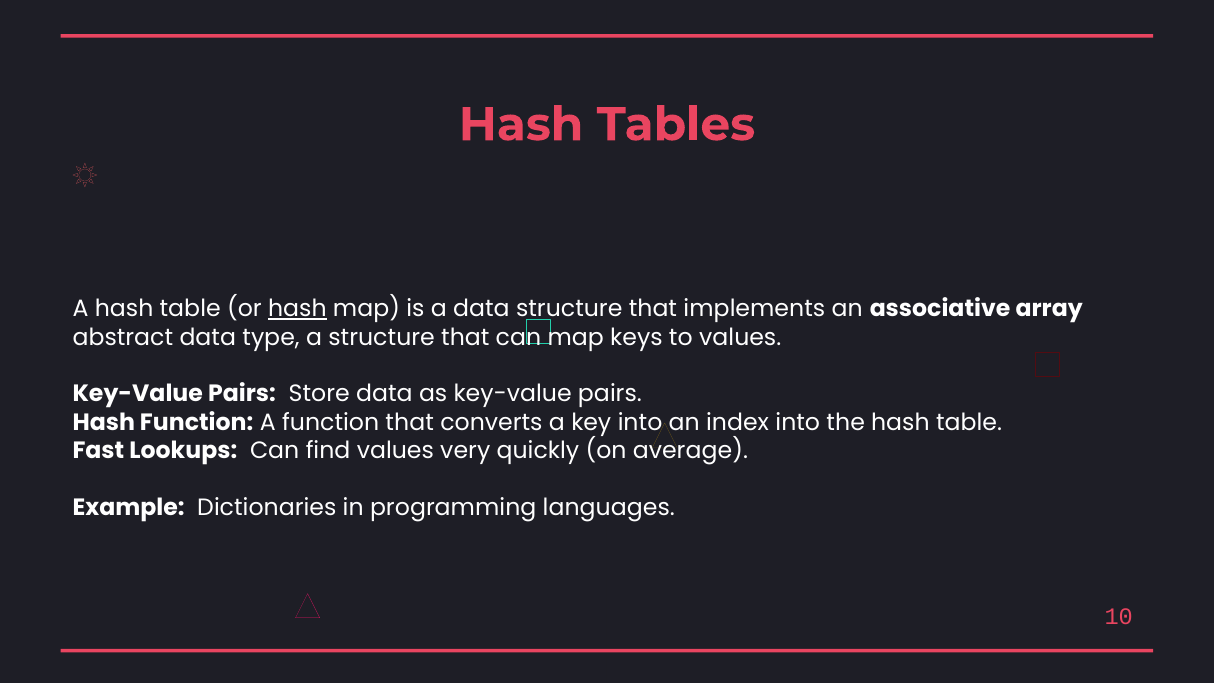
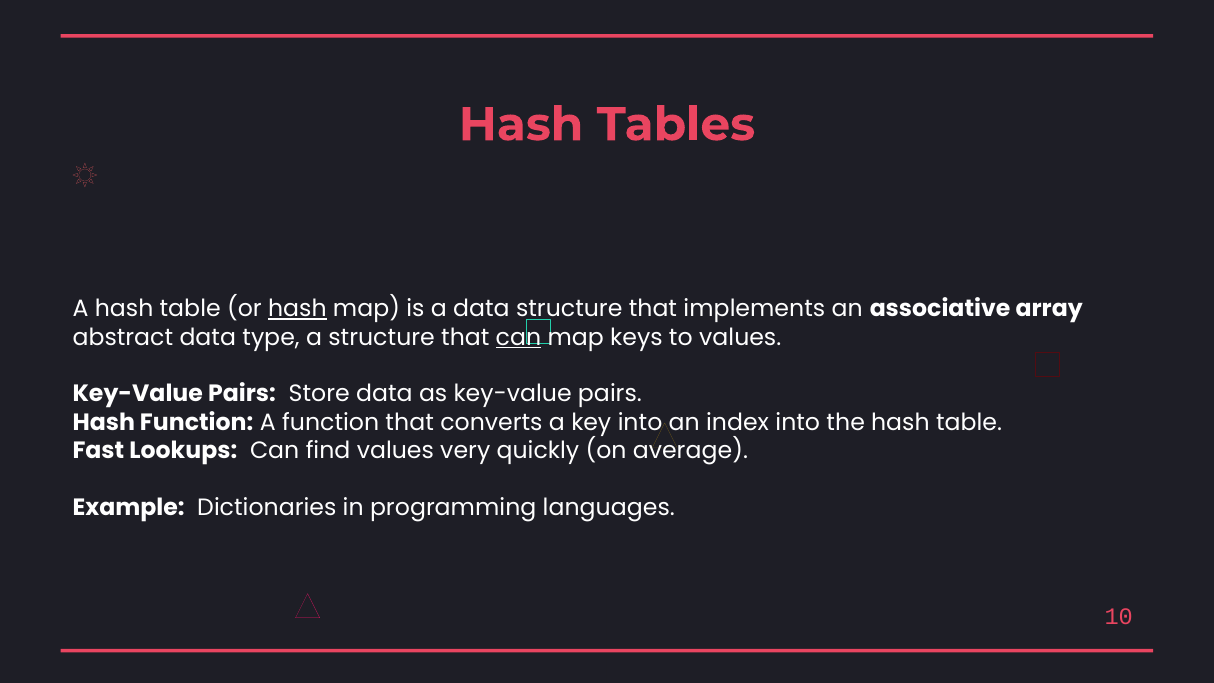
can at (518, 337) underline: none -> present
